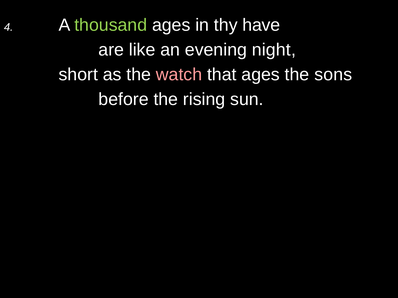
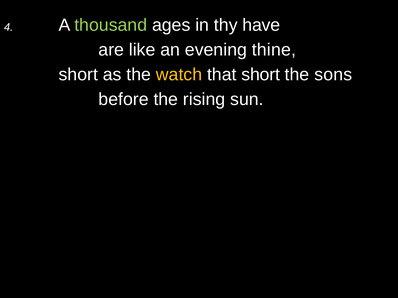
night: night -> thine
watch colour: pink -> yellow
that ages: ages -> short
